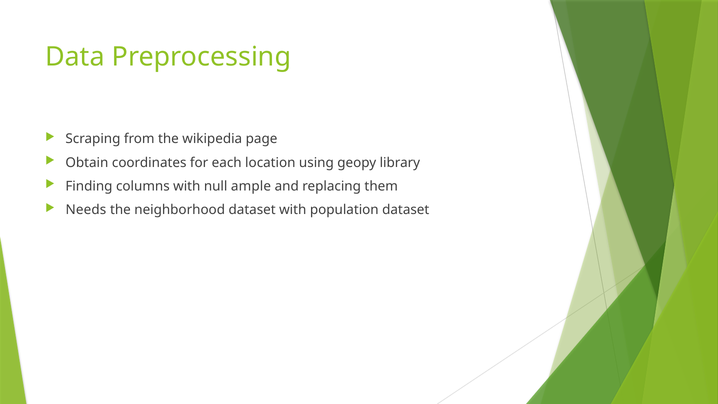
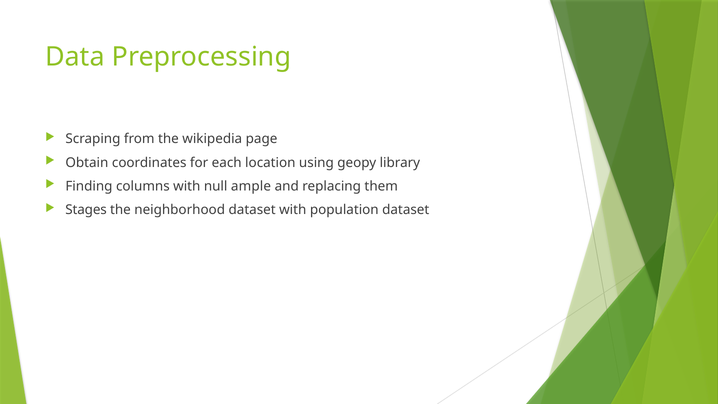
Needs: Needs -> Stages
